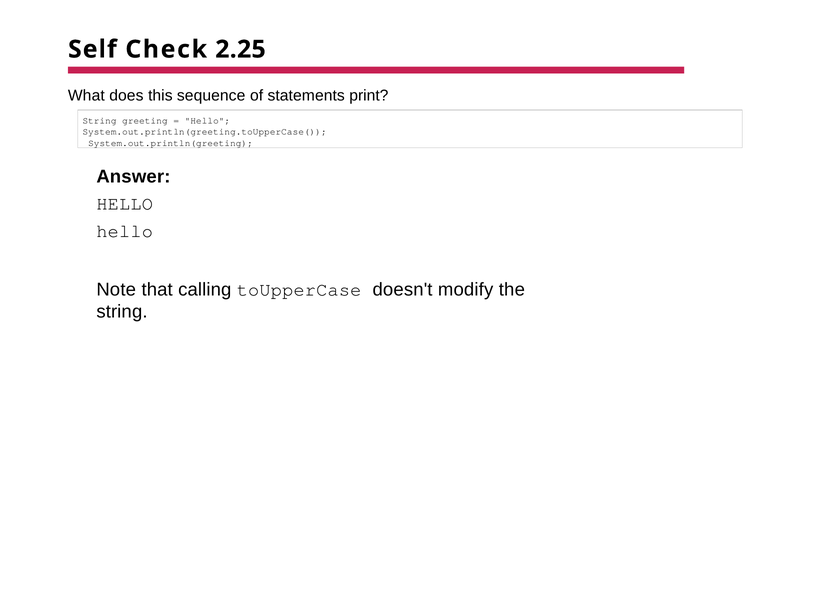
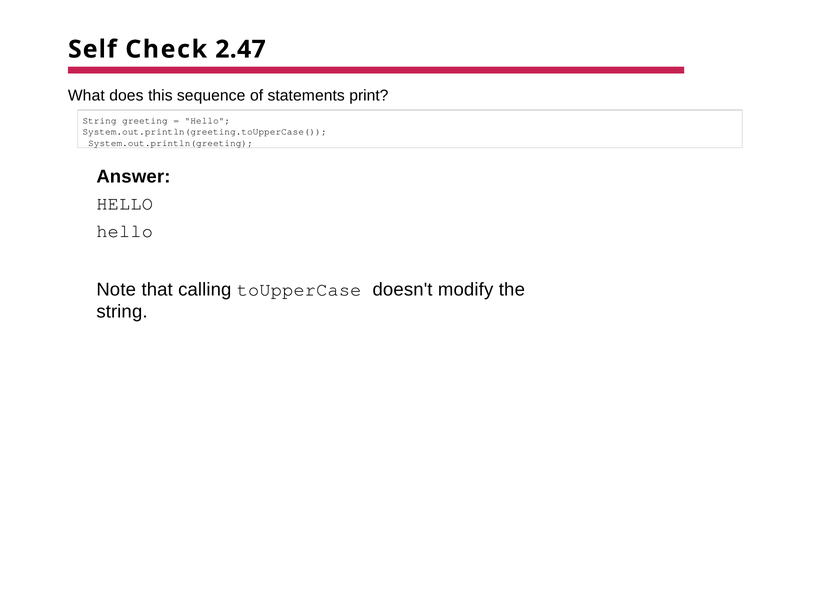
2.25: 2.25 -> 2.47
